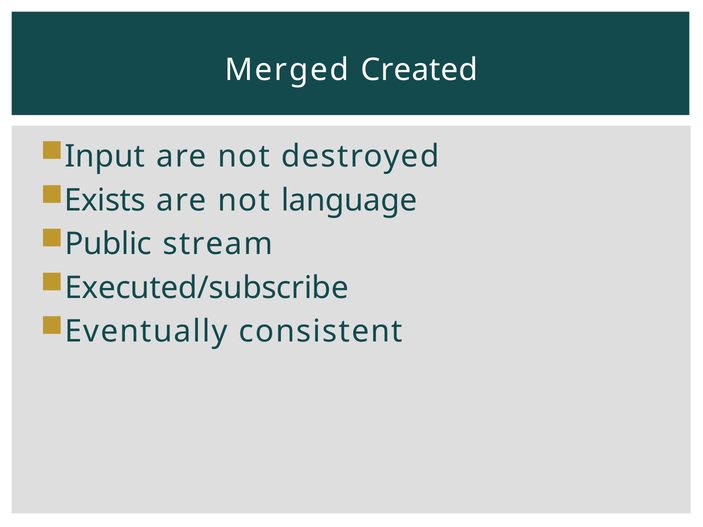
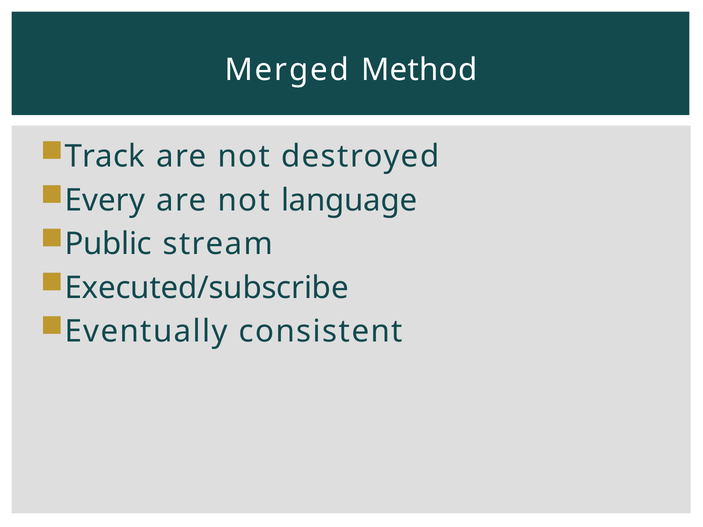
Created: Created -> Method
Input: Input -> Track
Exists: Exists -> Every
